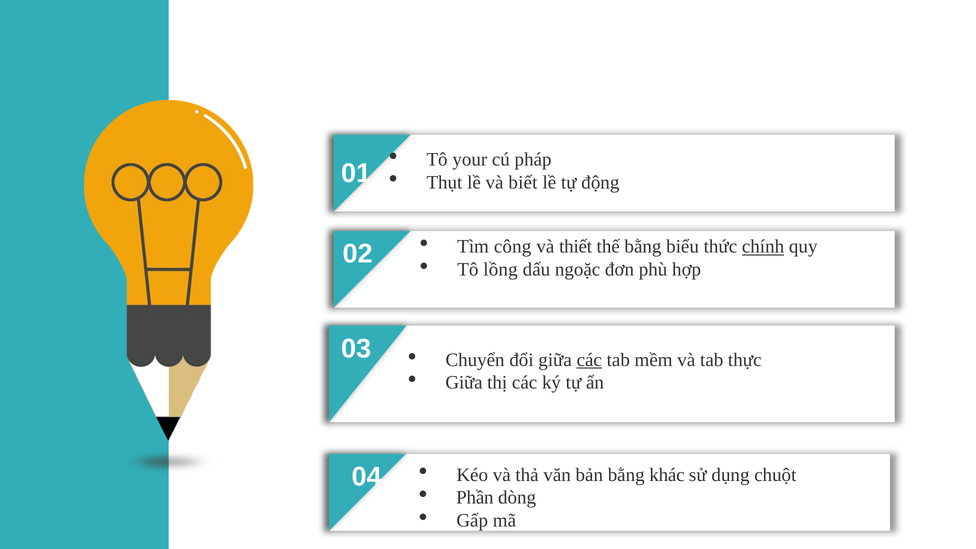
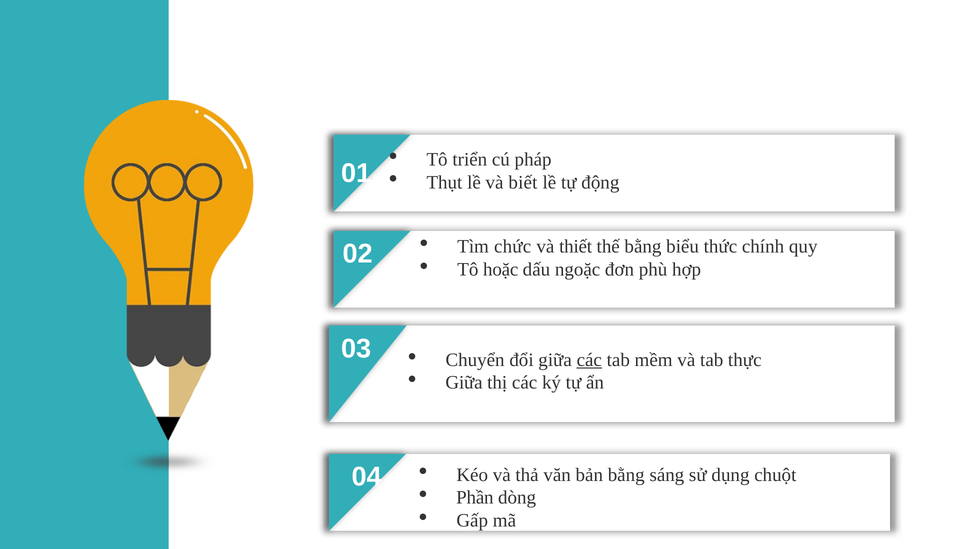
your: your -> triển
công: công -> chức
chính underline: present -> none
lồng: lồng -> hoặc
khác: khác -> sáng
